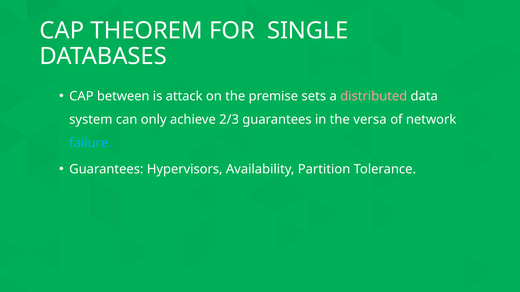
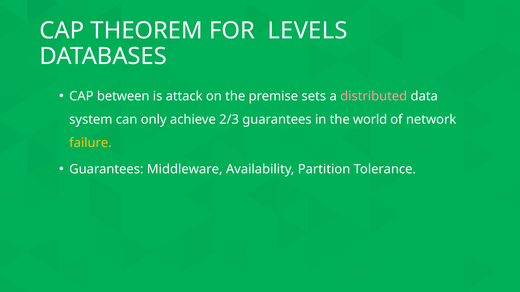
SINGLE: SINGLE -> LEVELS
versa: versa -> world
failure colour: light blue -> yellow
Hypervisors: Hypervisors -> Middleware
